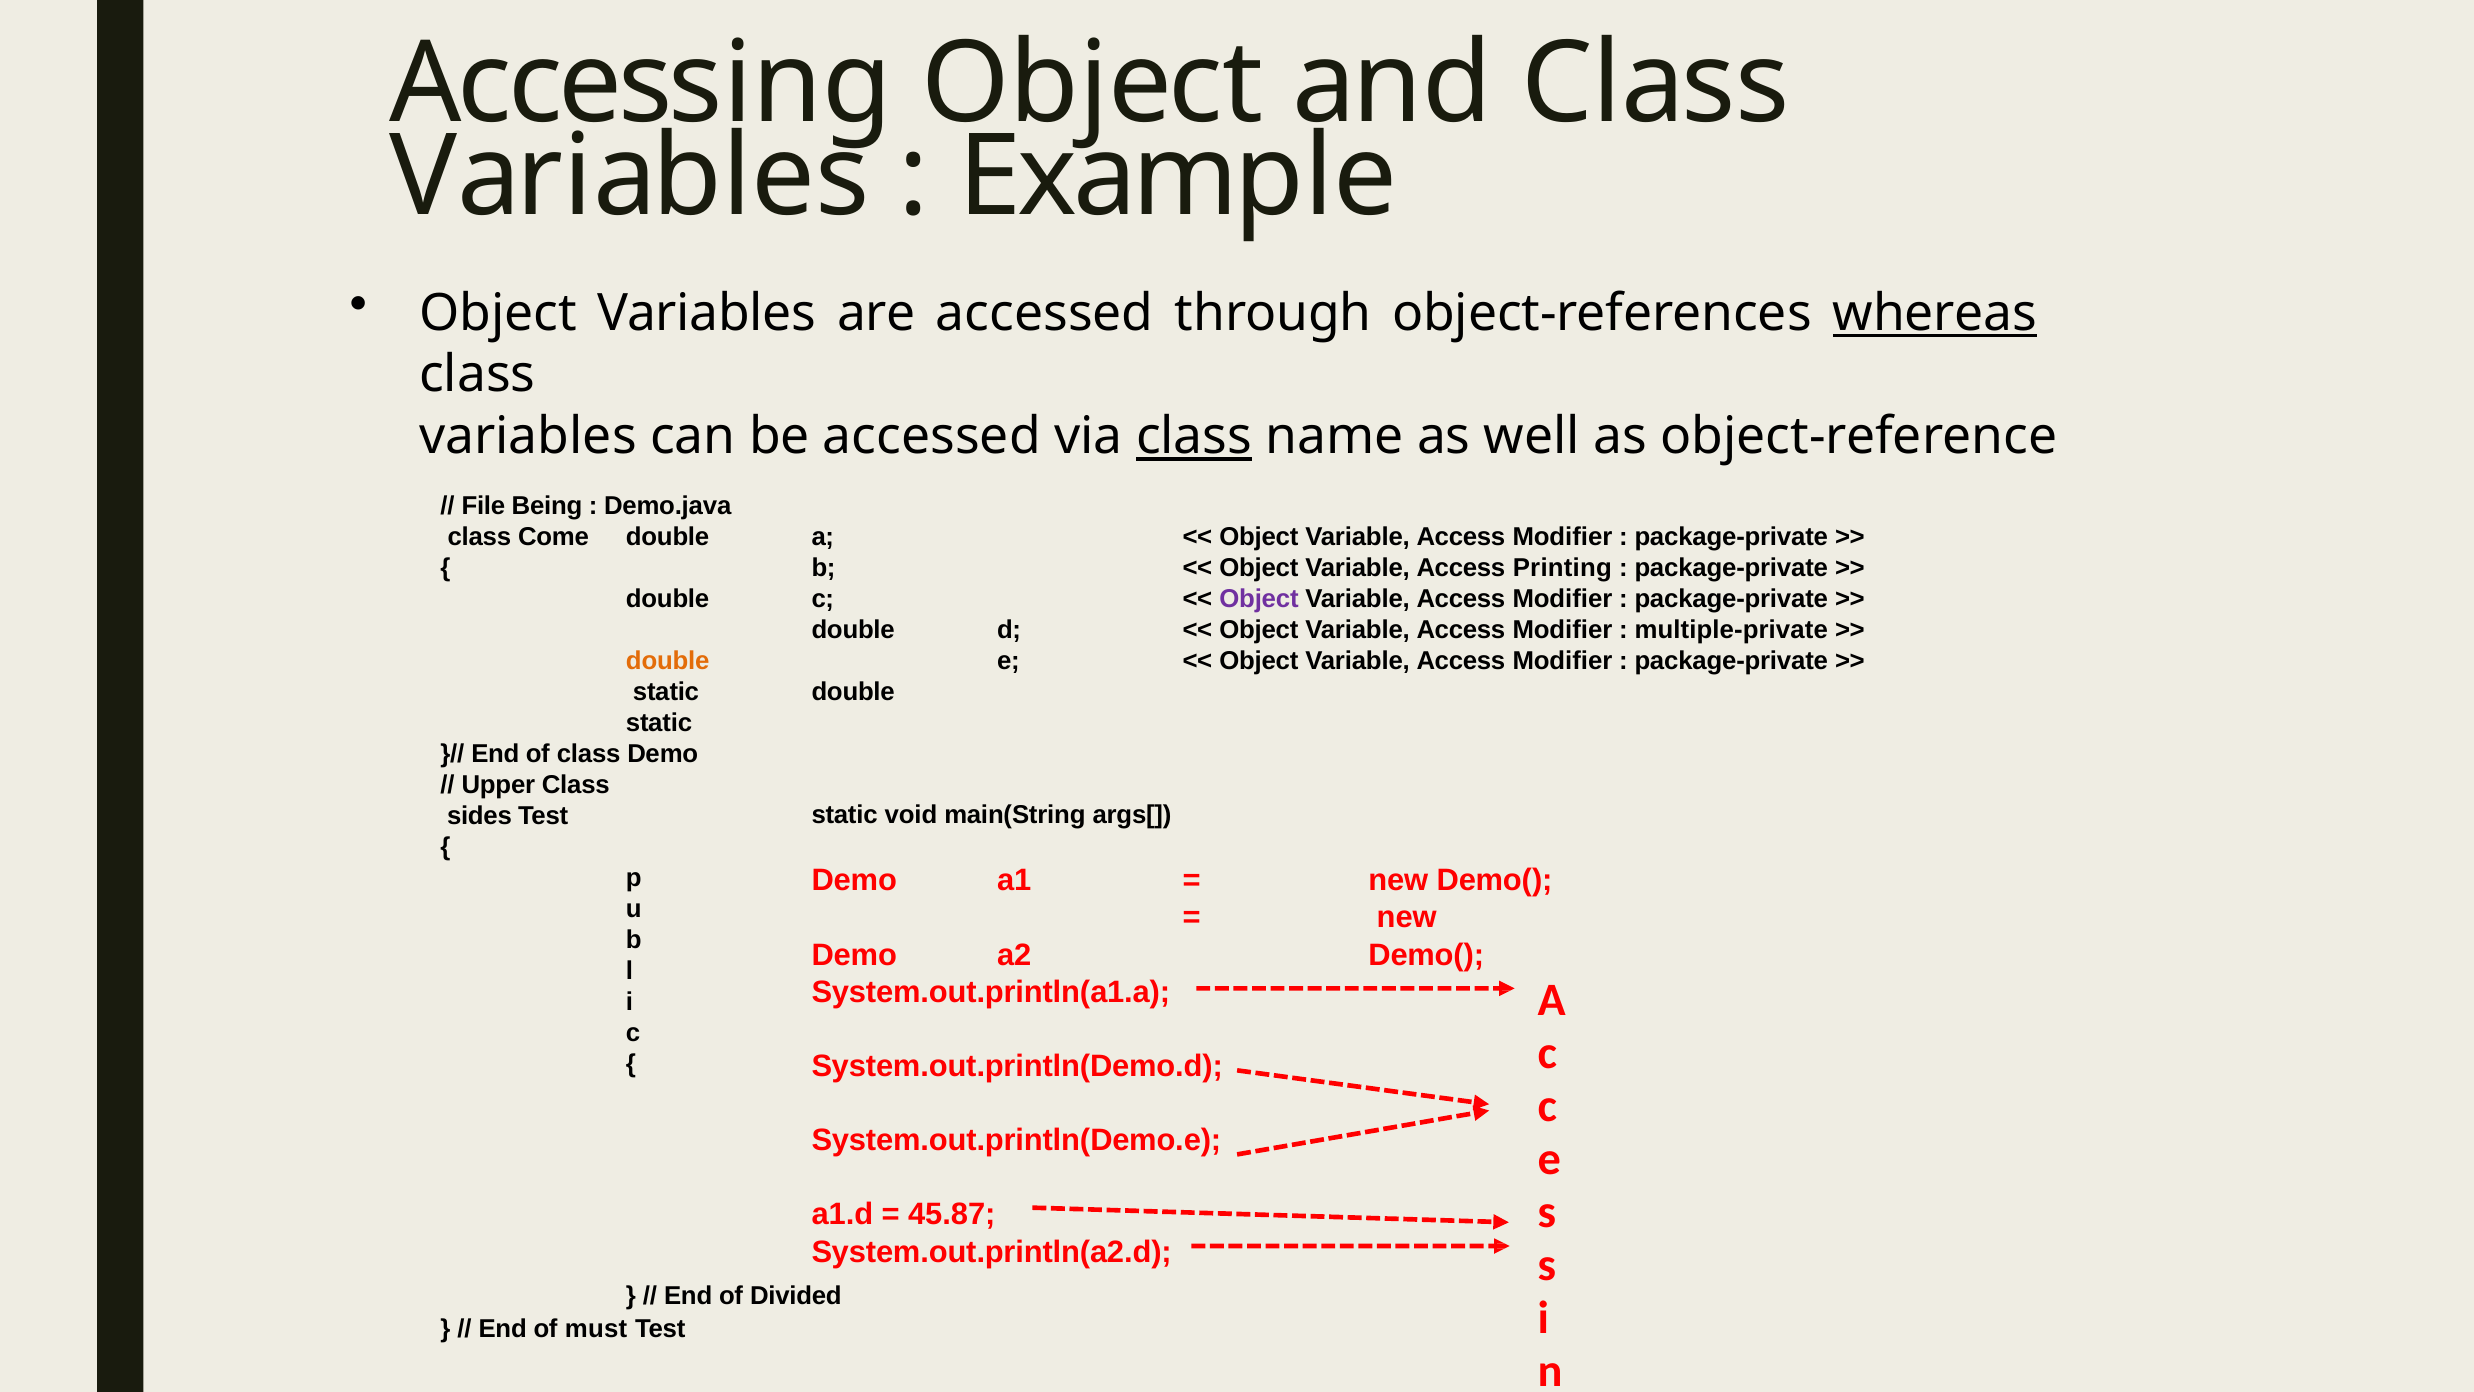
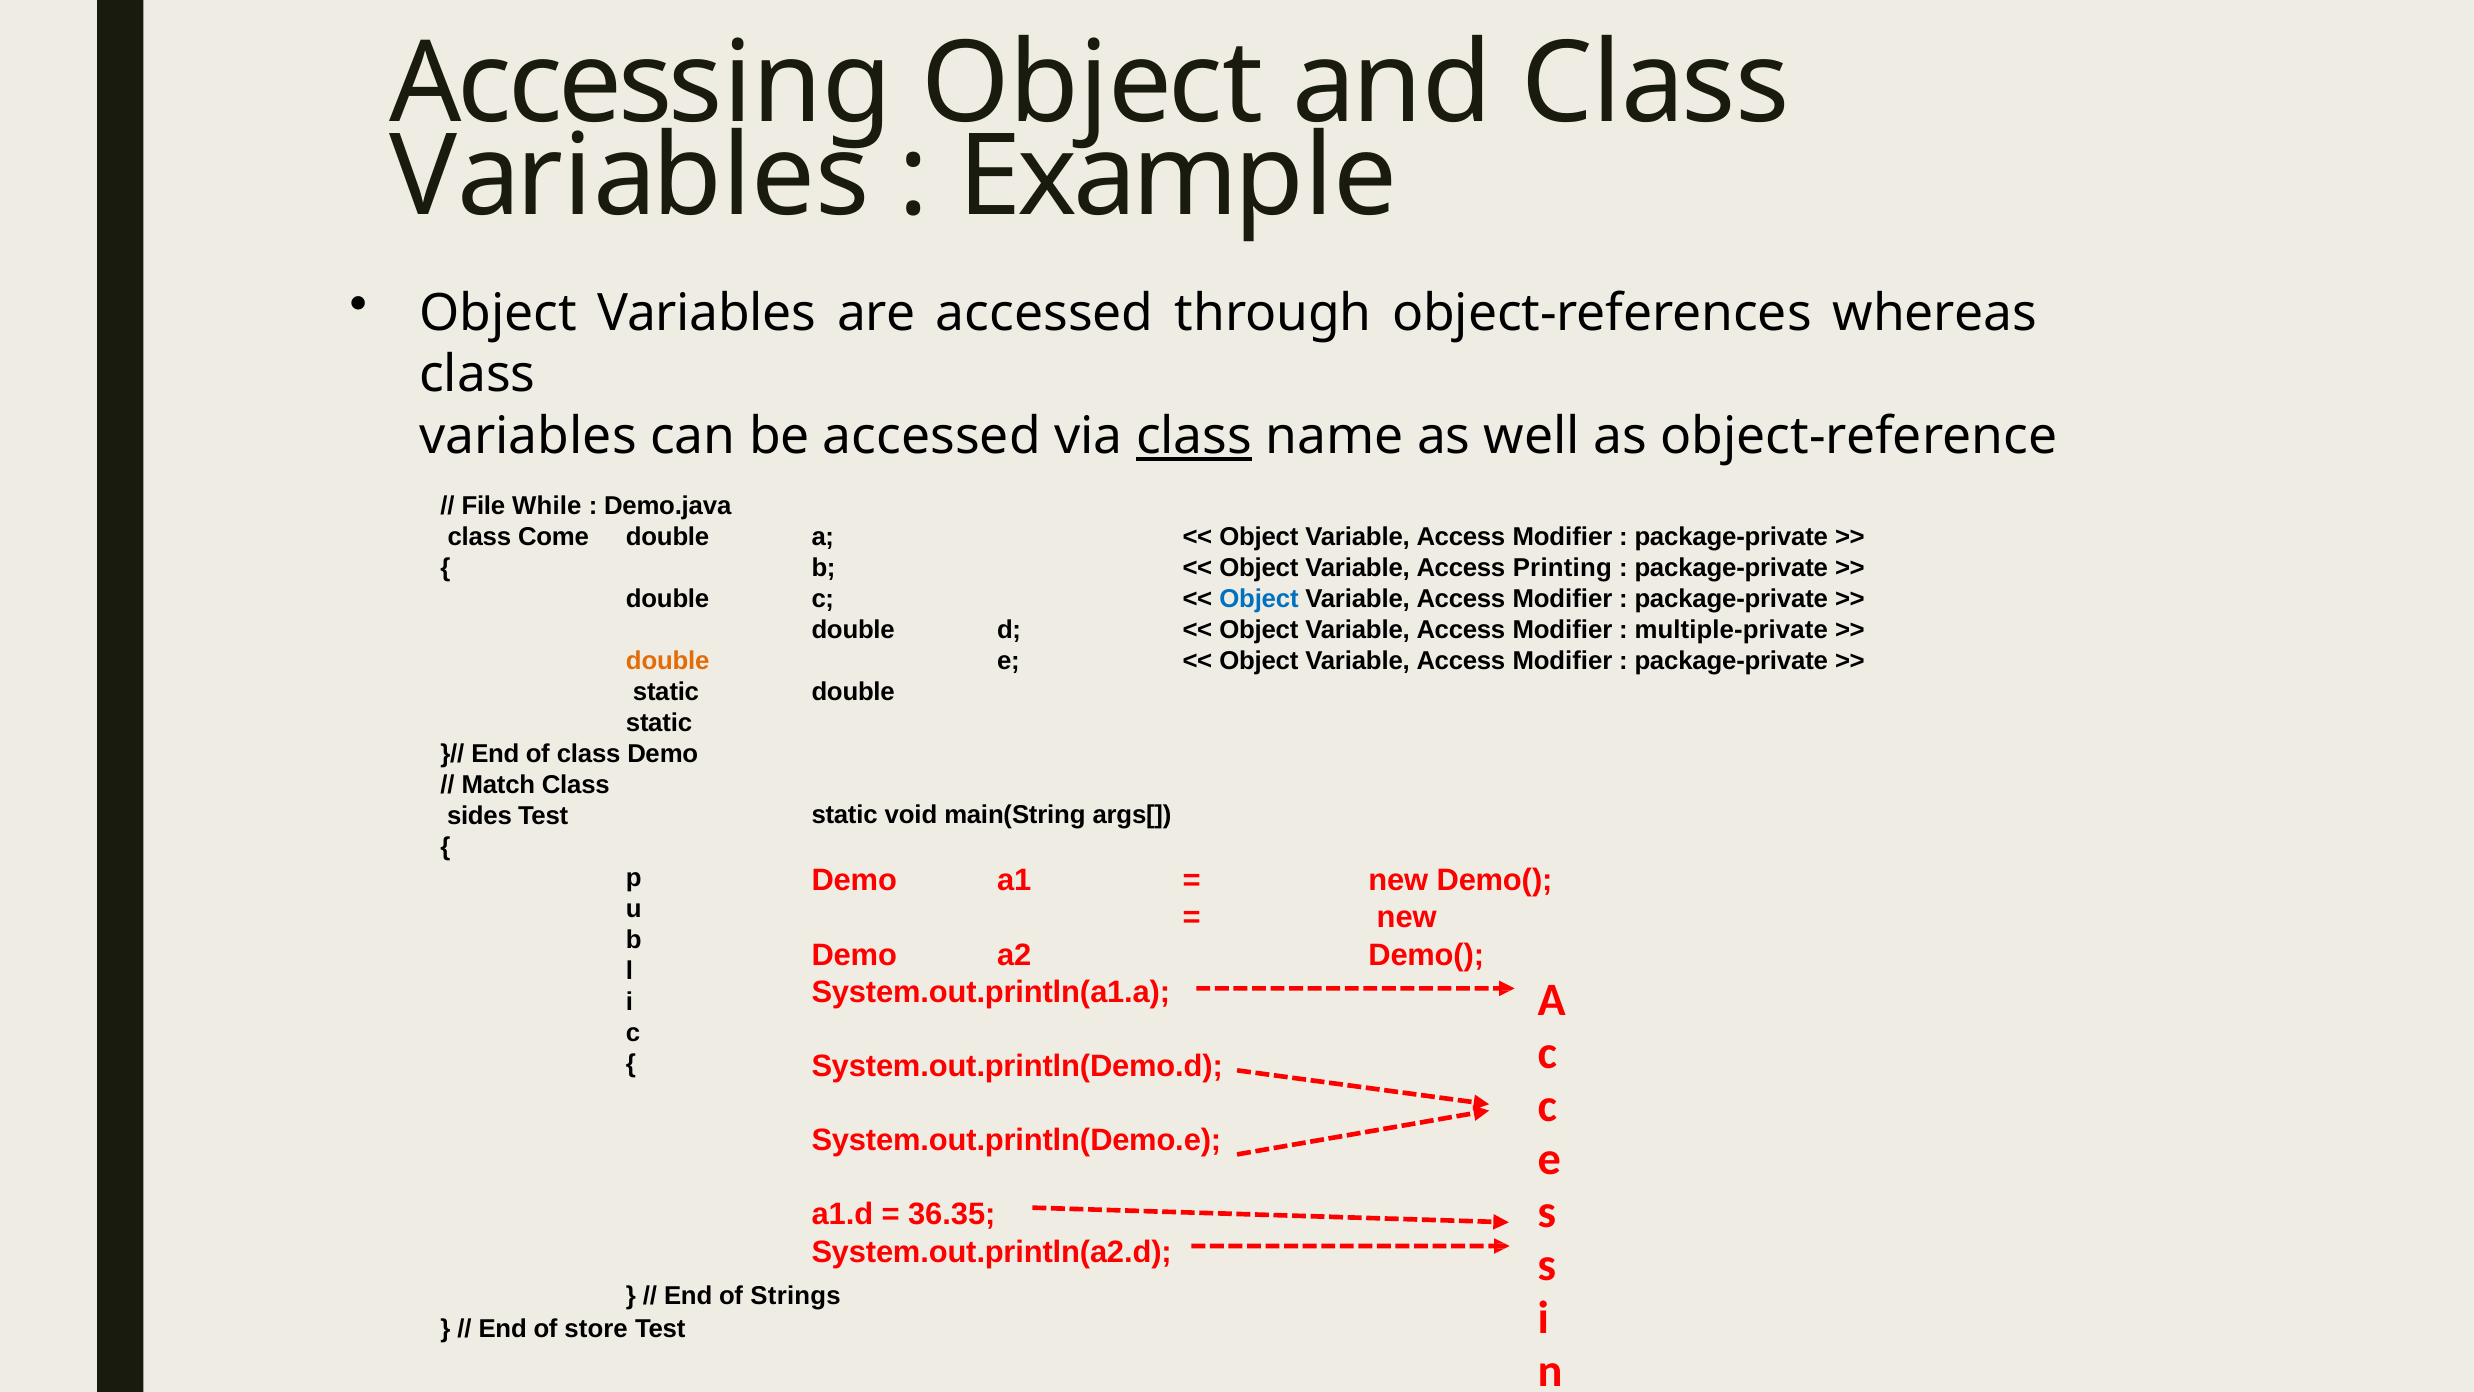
whereas underline: present -> none
Being: Being -> While
Object at (1259, 599) colour: purple -> blue
Upper: Upper -> Match
45.87: 45.87 -> 36.35
Divided: Divided -> Strings
must: must -> store
